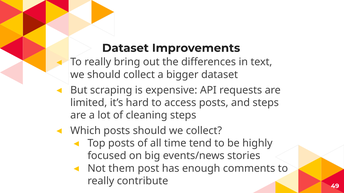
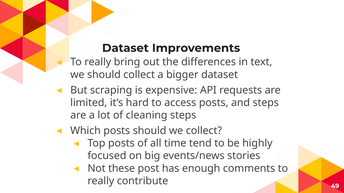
them: them -> these
